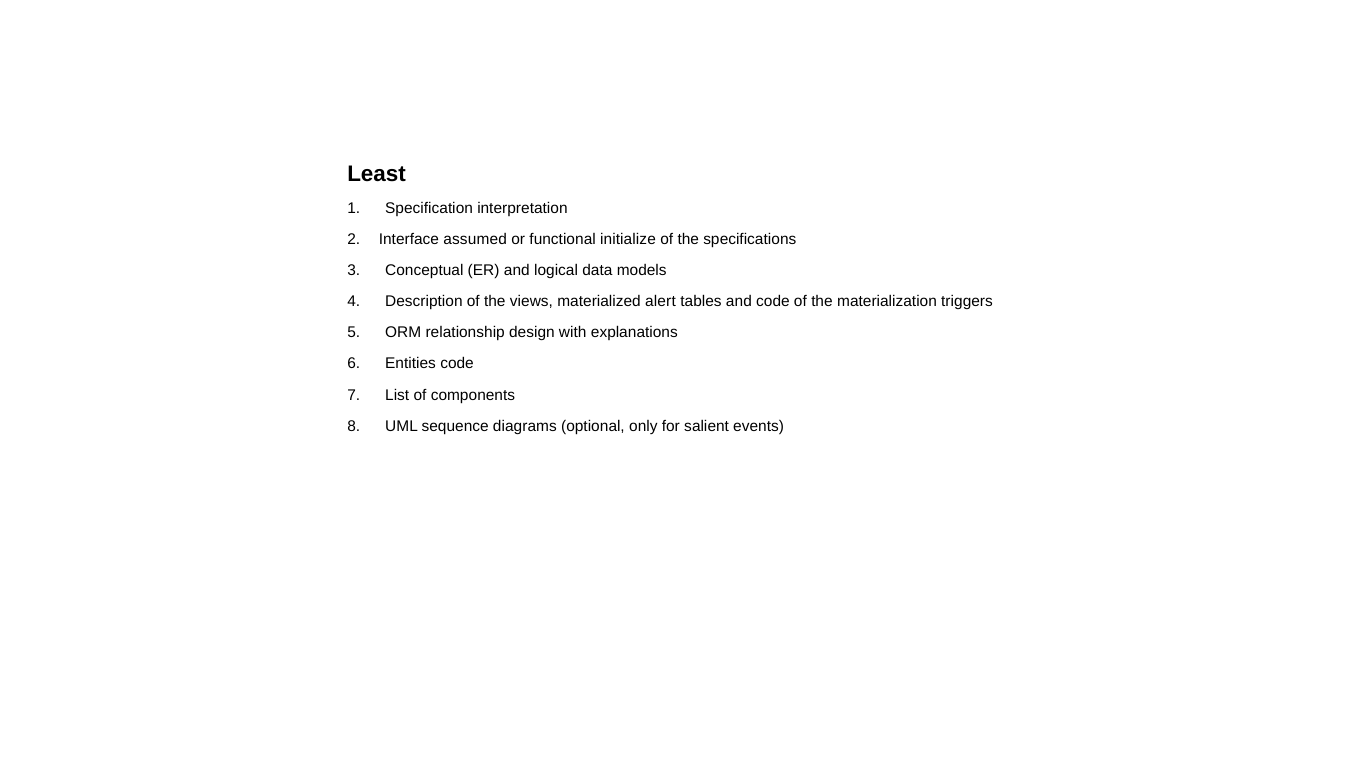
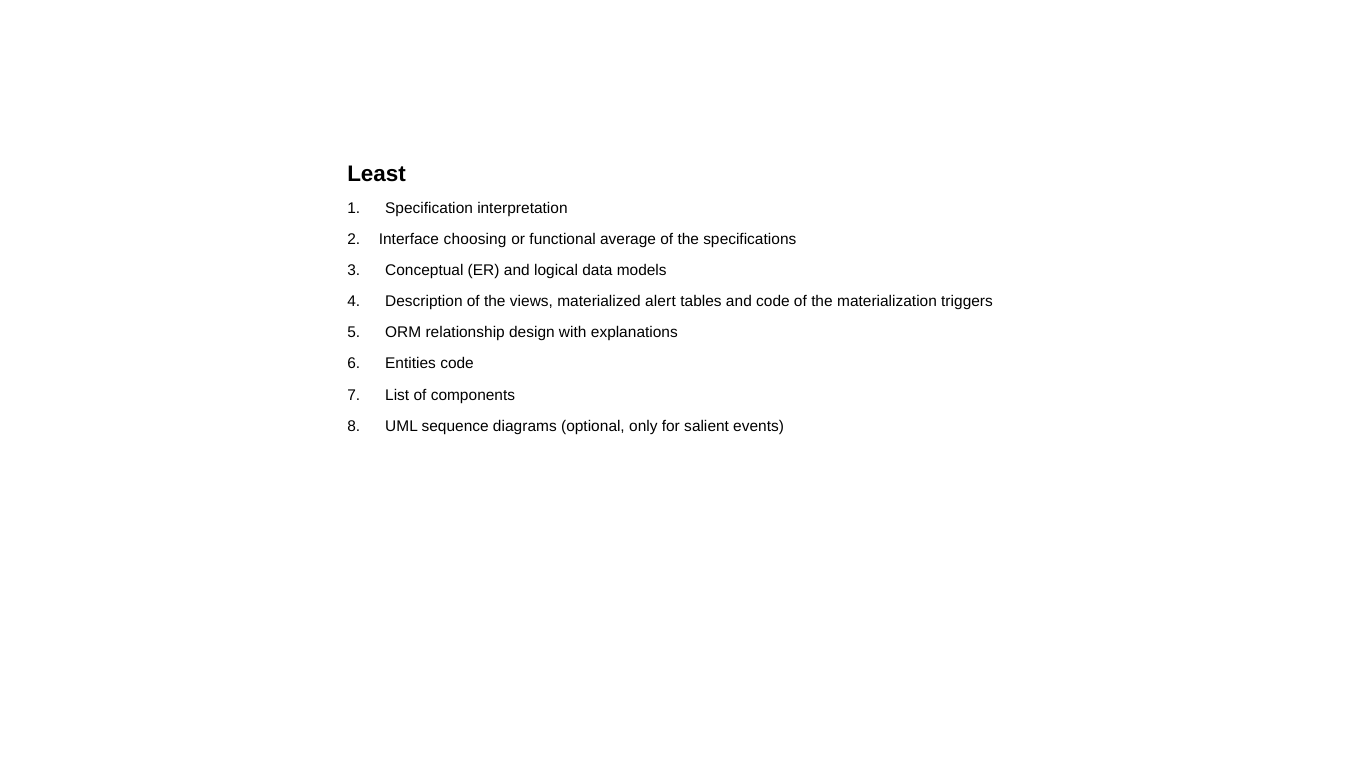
assumed: assumed -> choosing
initialize: initialize -> average
